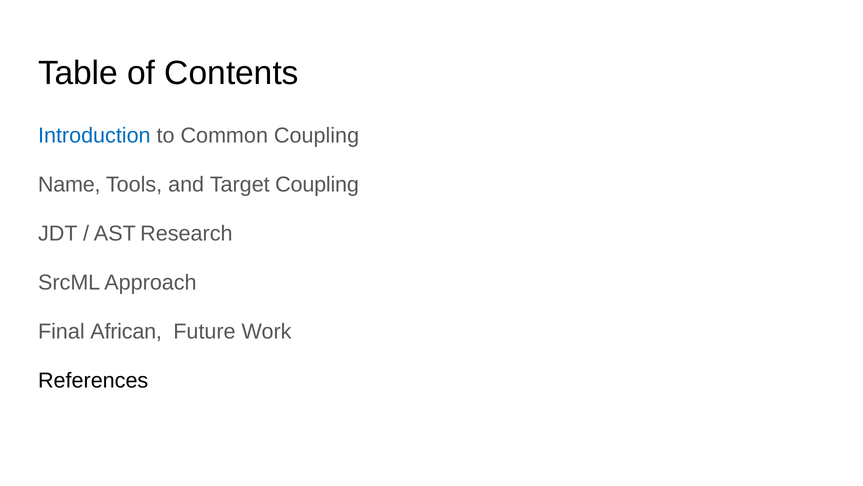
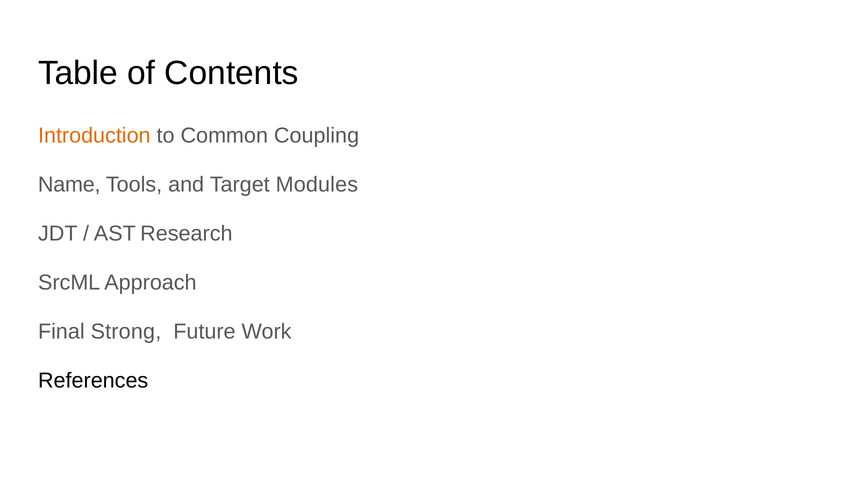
Introduction colour: blue -> orange
Target Coupling: Coupling -> Modules
African: African -> Strong
